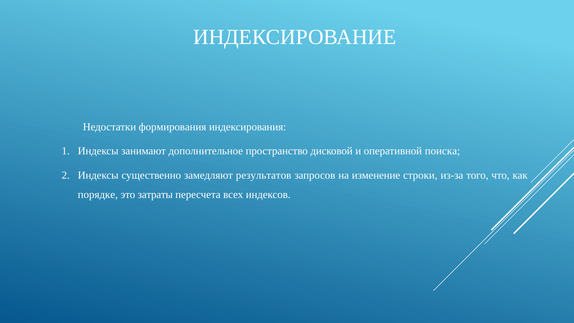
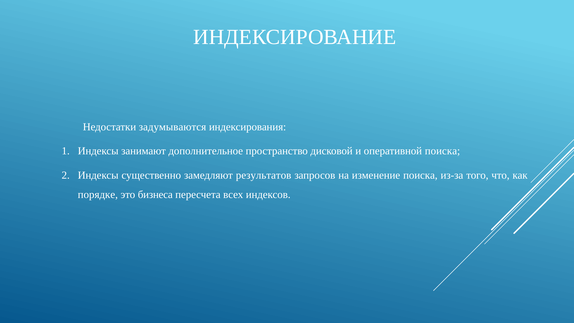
формирования: формирования -> задумываются
изменение строки: строки -> поиска
затраты: затраты -> бизнеса
